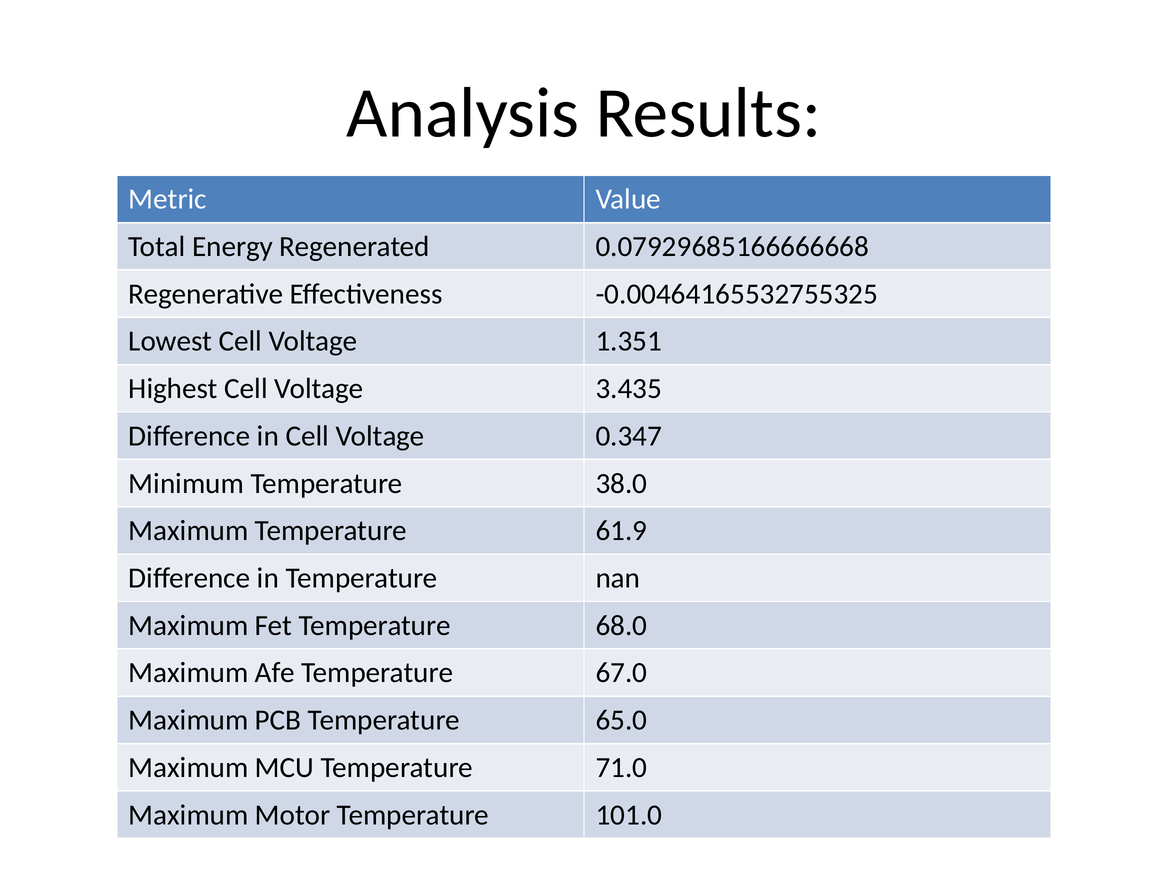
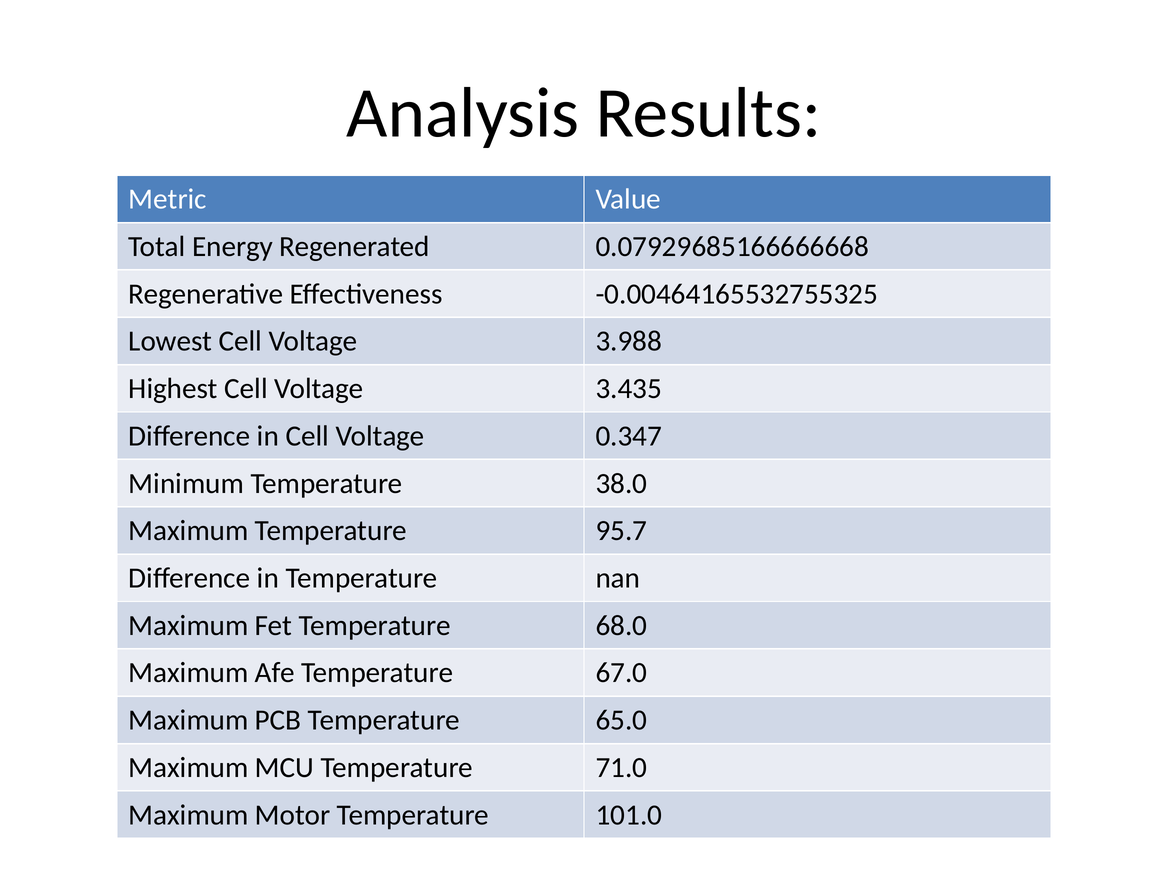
1.351: 1.351 -> 3.988
61.9: 61.9 -> 95.7
